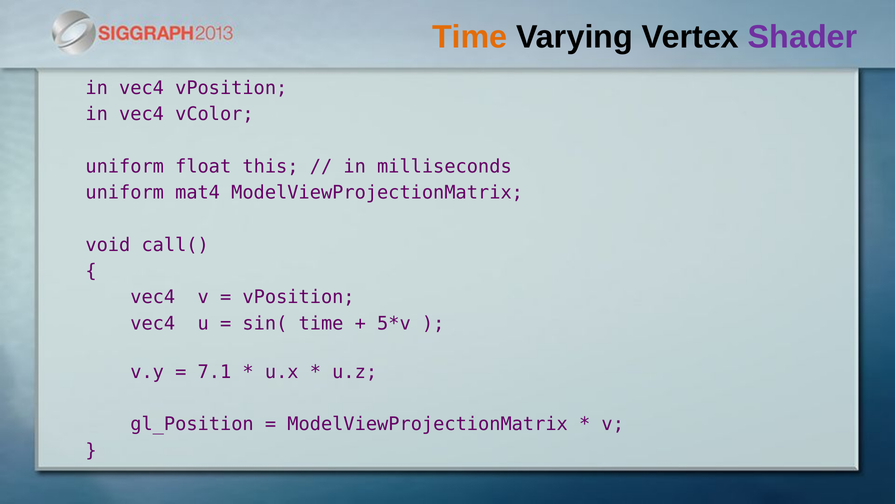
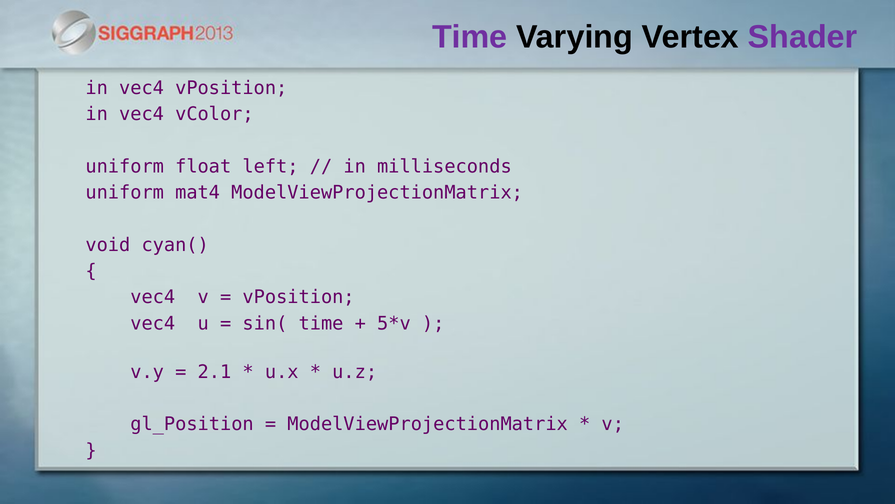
Time at (470, 37) colour: orange -> purple
this: this -> left
call(: call( -> cyan(
7.1: 7.1 -> 2.1
